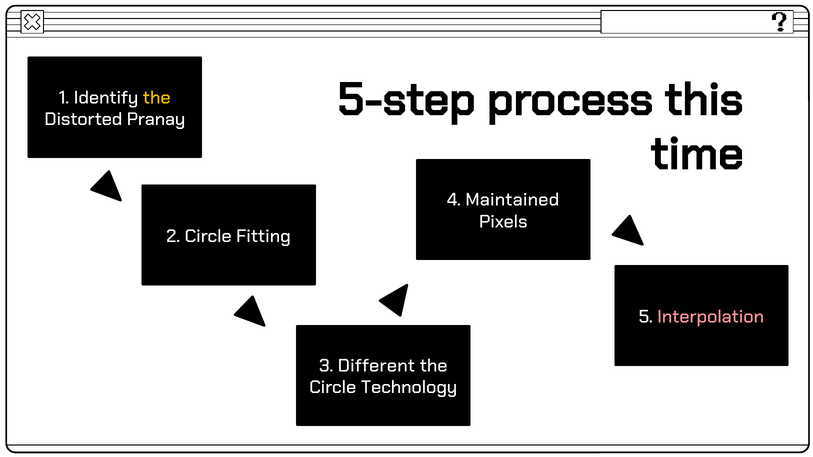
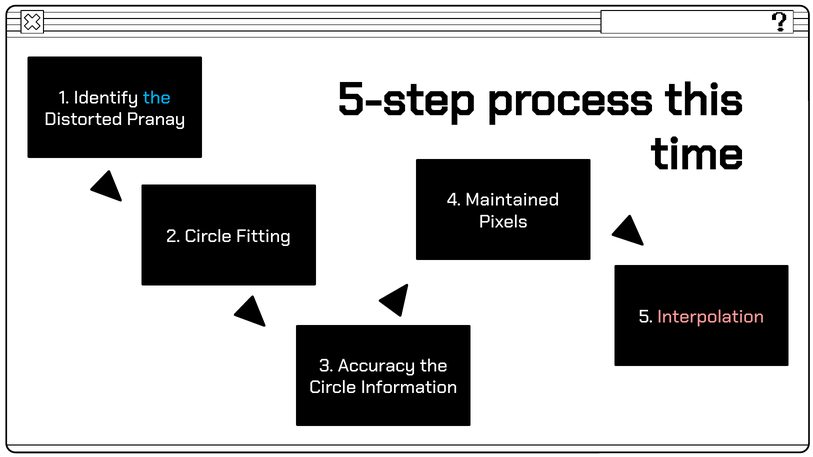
the at (157, 98) colour: yellow -> light blue
Different: Different -> Accuracy
Technology: Technology -> Information
